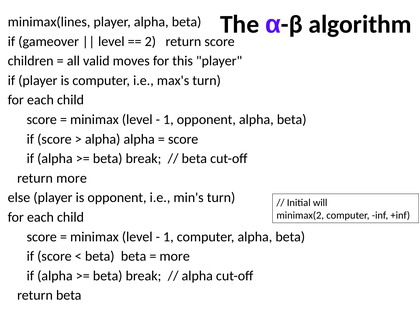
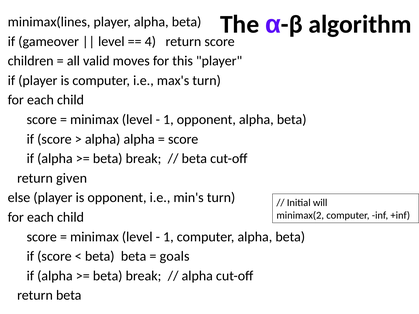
2: 2 -> 4
return more: more -> given
more at (175, 257): more -> goals
